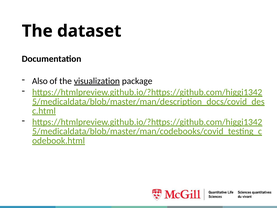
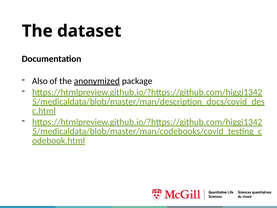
visualization: visualization -> anonymized
